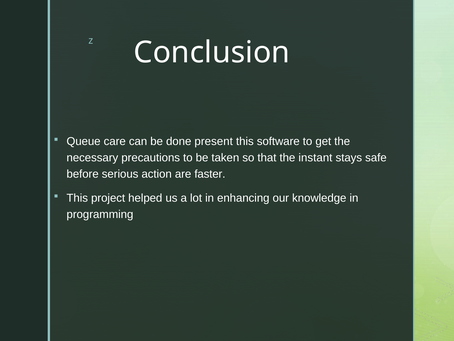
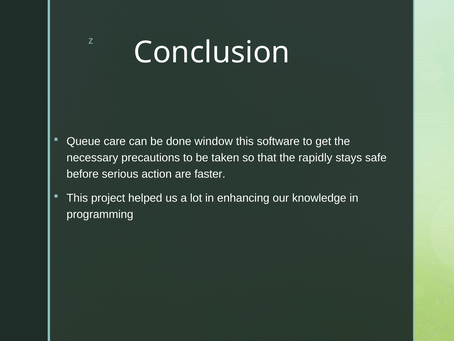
present: present -> window
instant: instant -> rapidly
